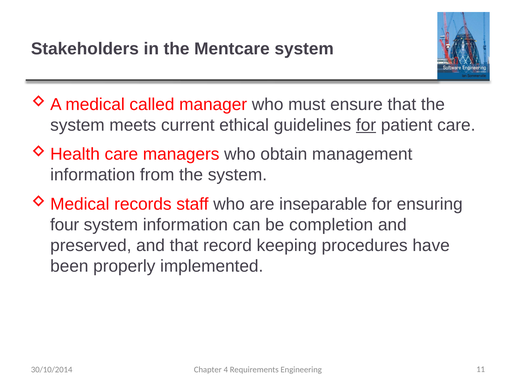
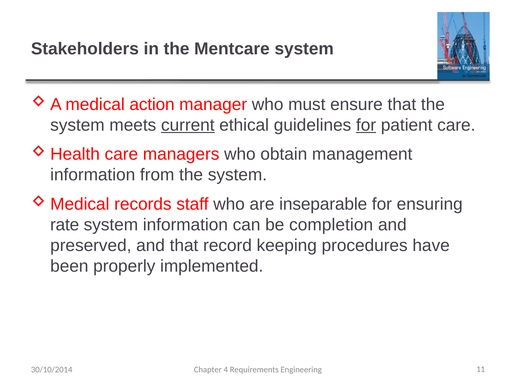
called: called -> action
current underline: none -> present
four: four -> rate
